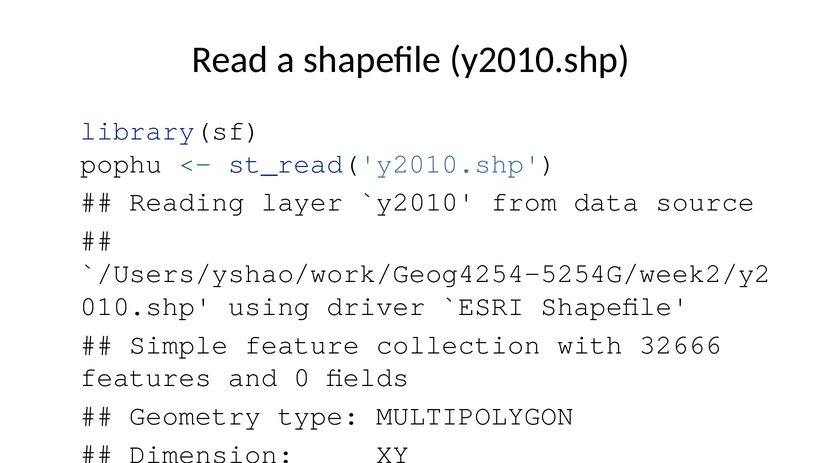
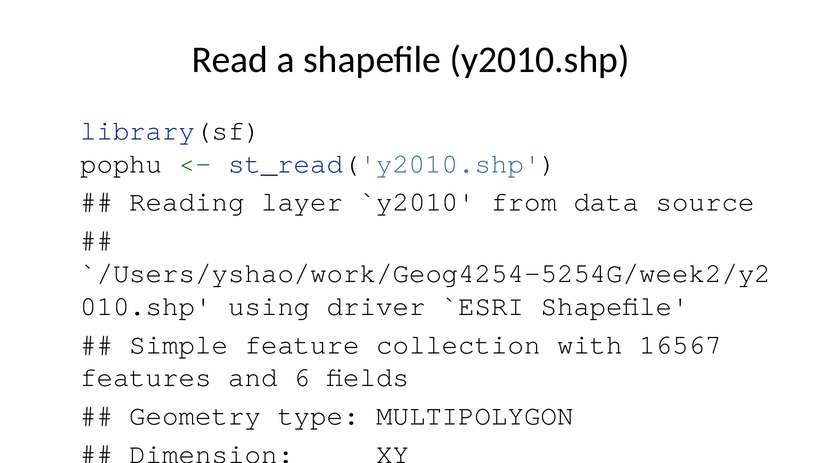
32666: 32666 -> 16567
0: 0 -> 6
